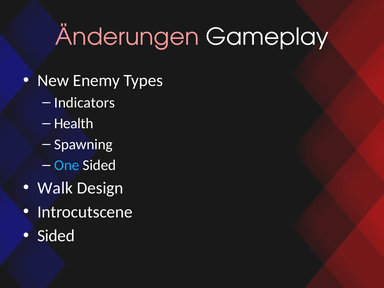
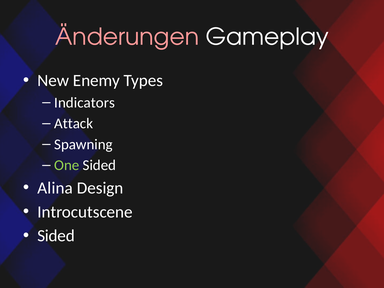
Health: Health -> Attack
One colour: light blue -> light green
Walk: Walk -> Alina
